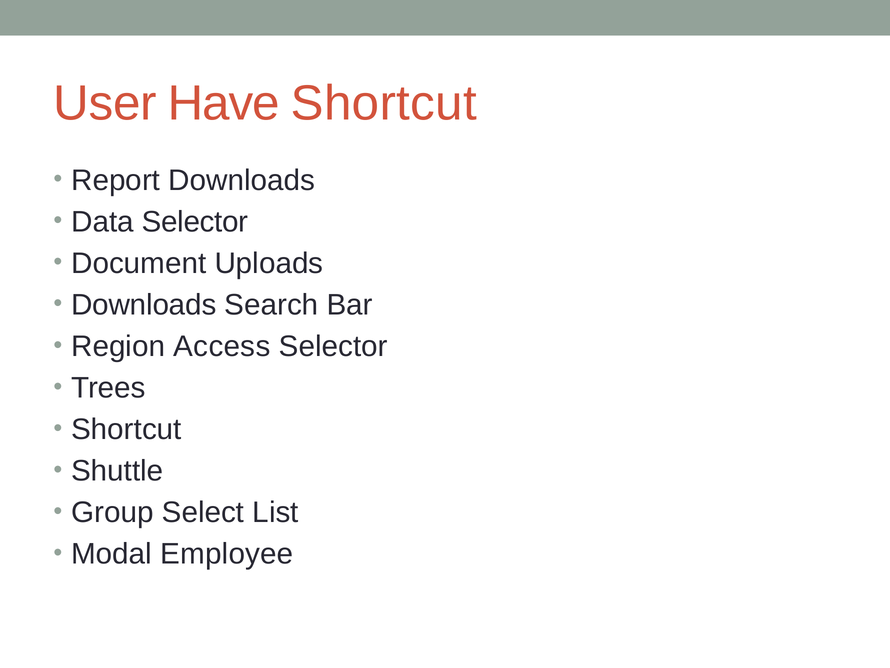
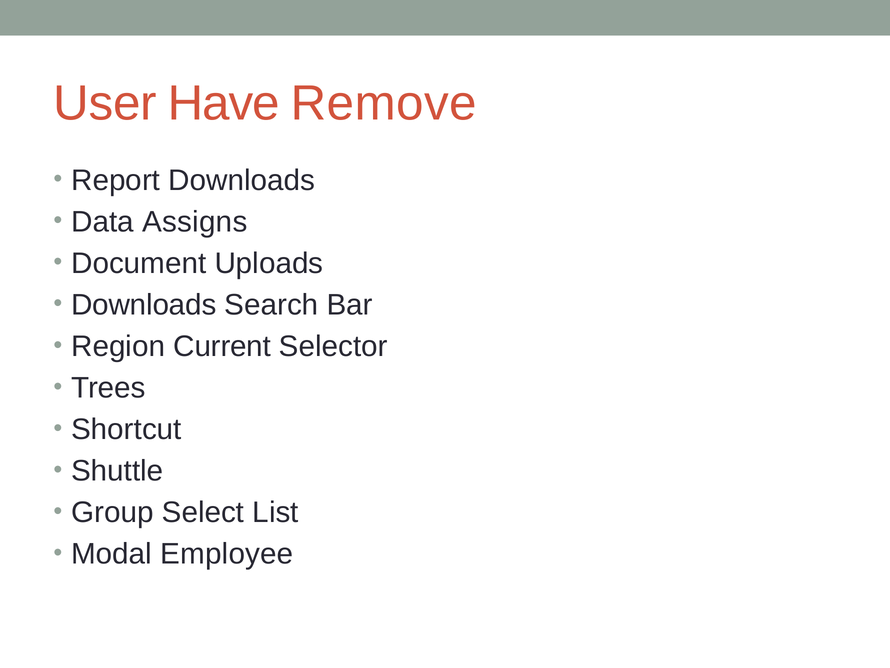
Have Shortcut: Shortcut -> Remove
Data Selector: Selector -> Assigns
Access: Access -> Current
